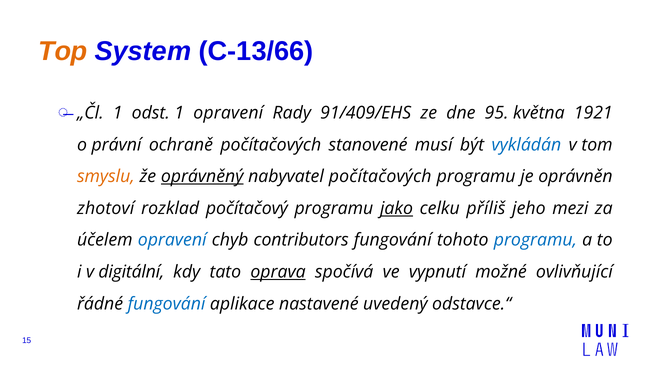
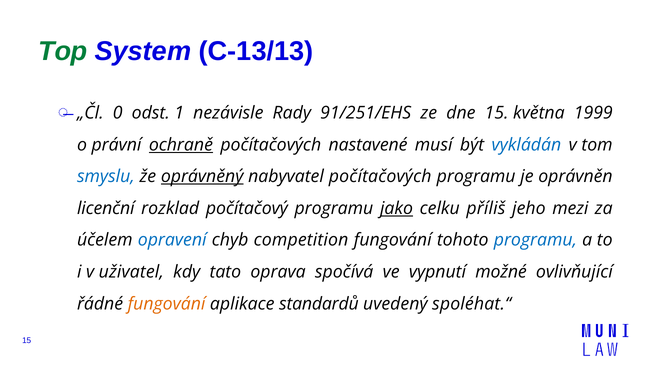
Top colour: orange -> green
C-13/66: C-13/66 -> C-13/13
„Čl 1: 1 -> 0
1 opravení: opravení -> nezávisle
91/409/EHS: 91/409/EHS -> 91/251/EHS
dne 95: 95 -> 15
1921: 1921 -> 1999
ochraně underline: none -> present
stanovené: stanovené -> nastavené
smyslu colour: orange -> blue
zhotoví: zhotoví -> licenční
contributors: contributors -> competition
digitální: digitální -> uživatel
oprava underline: present -> none
fungování at (167, 303) colour: blue -> orange
nastavené: nastavené -> standardů
odstavce.“: odstavce.“ -> spoléhat.“
